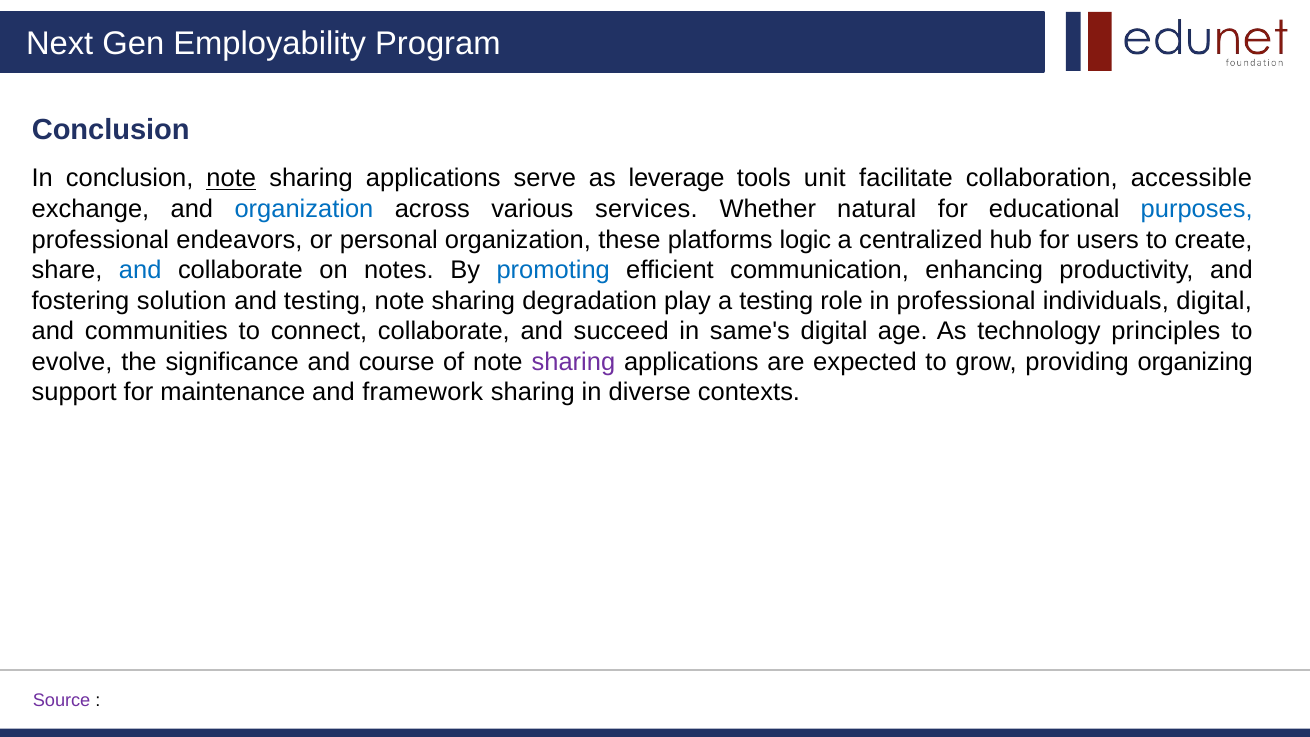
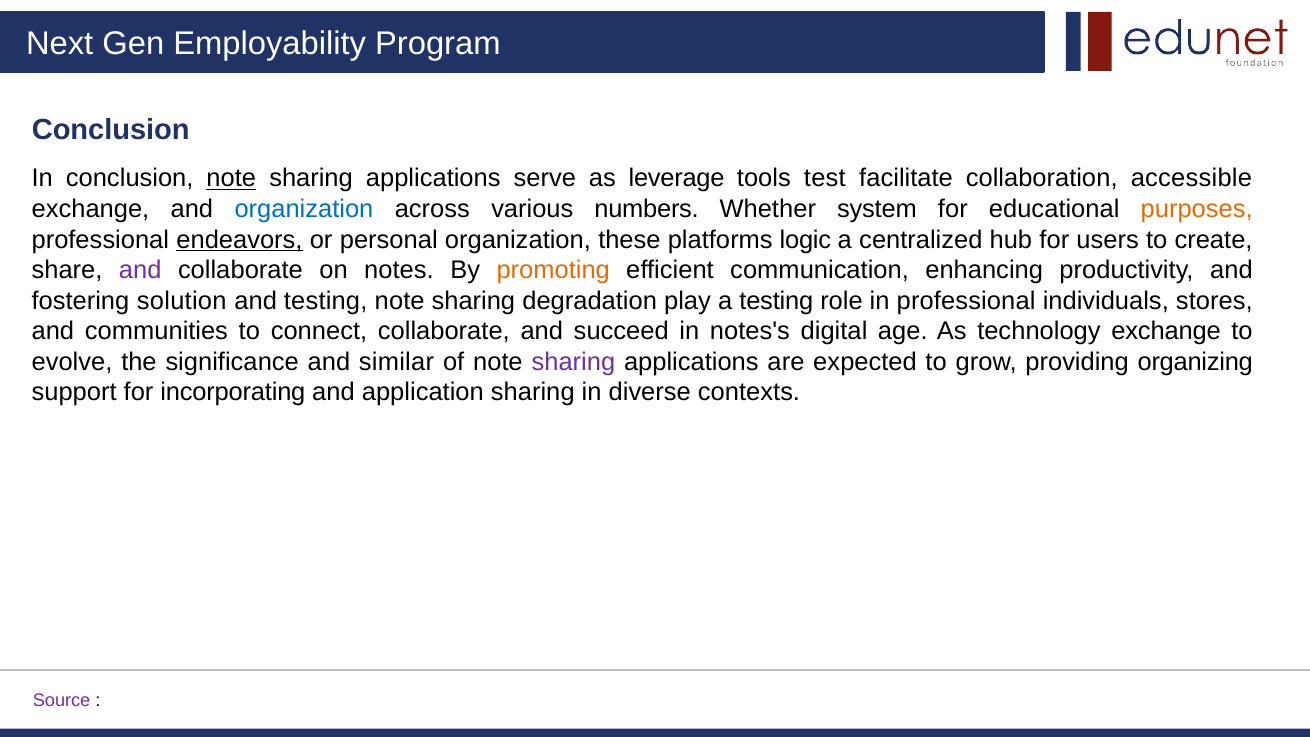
unit: unit -> test
services: services -> numbers
natural: natural -> system
purposes colour: blue -> orange
endeavors underline: none -> present
and at (140, 270) colour: blue -> purple
promoting colour: blue -> orange
individuals digital: digital -> stores
same's: same's -> notes's
technology principles: principles -> exchange
course: course -> similar
maintenance: maintenance -> incorporating
framework: framework -> application
